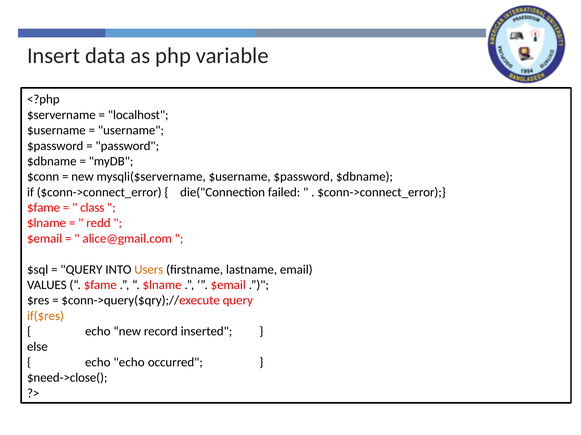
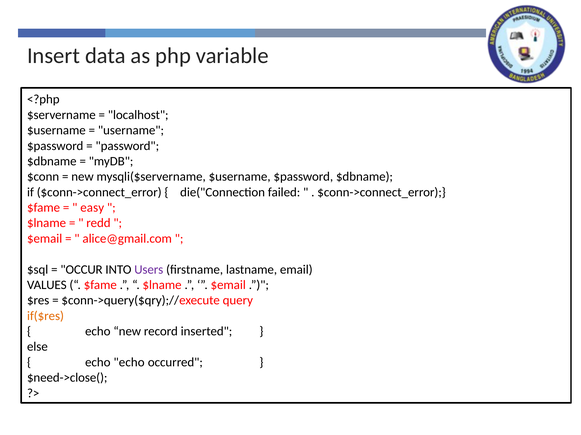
class: class -> easy
QUERY at (81, 270): QUERY -> OCCUR
Users colour: orange -> purple
